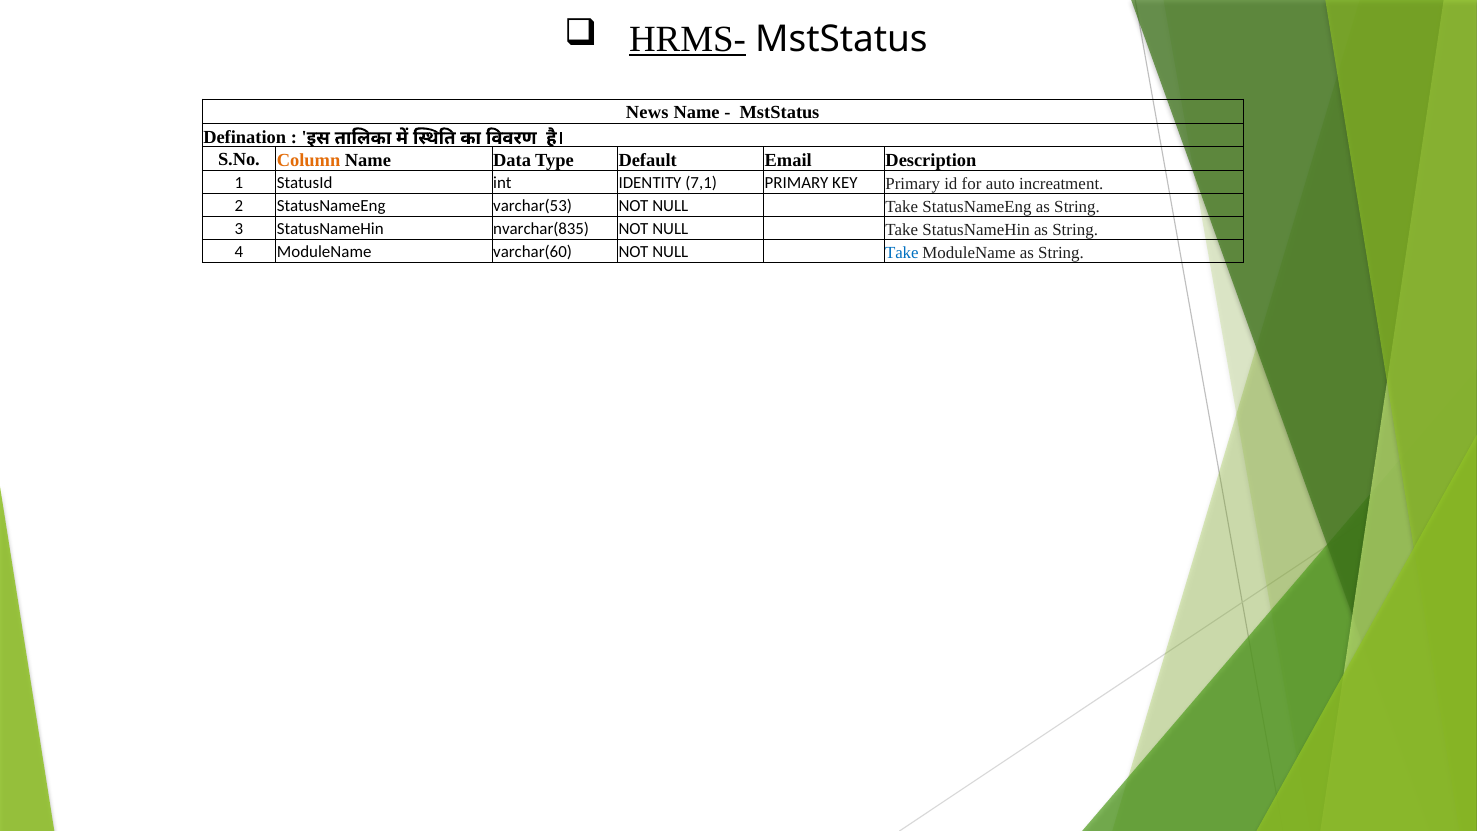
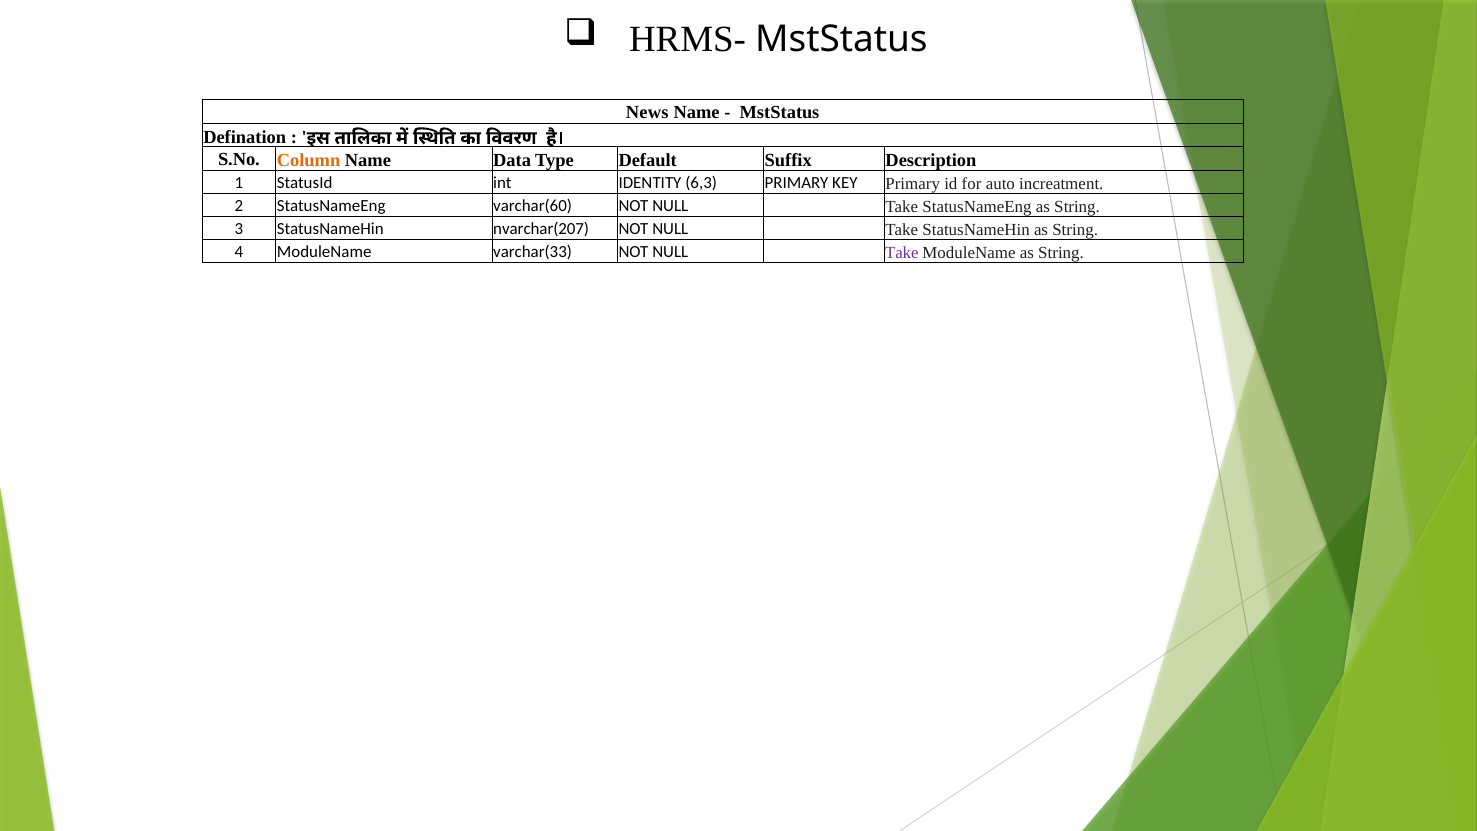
HRMS- underline: present -> none
Email: Email -> Suffix
7,1: 7,1 -> 6,3
varchar(53: varchar(53 -> varchar(60
nvarchar(835: nvarchar(835 -> nvarchar(207
varchar(60: varchar(60 -> varchar(33
Take at (902, 253) colour: blue -> purple
